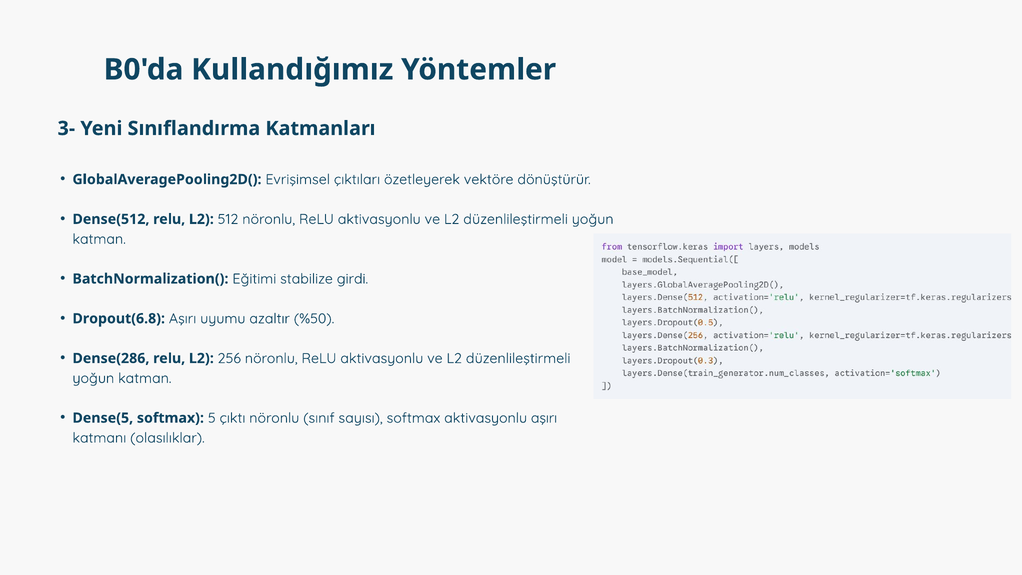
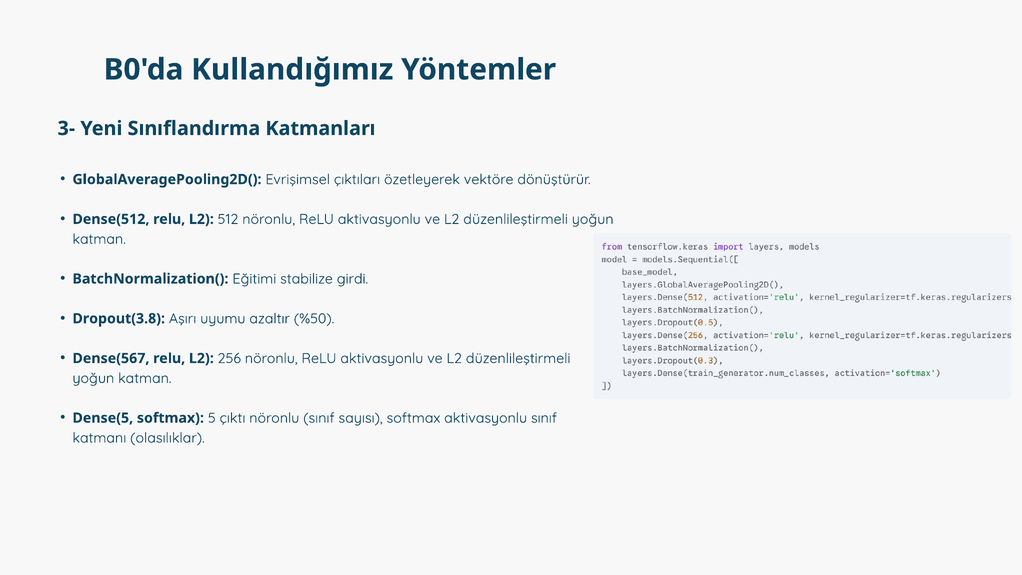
Dropout(6.8: Dropout(6.8 -> Dropout(3.8
Dense(286: Dense(286 -> Dense(567
aktivasyonlu aşırı: aşırı -> sınıf
